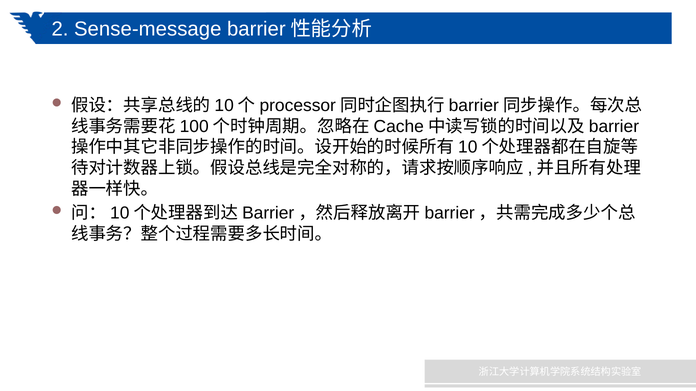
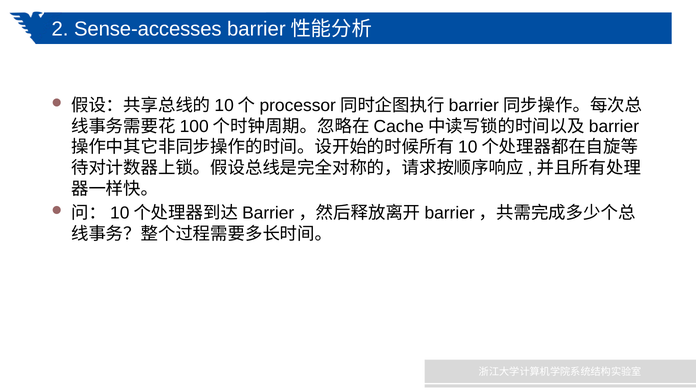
Sense-message: Sense-message -> Sense-accesses
